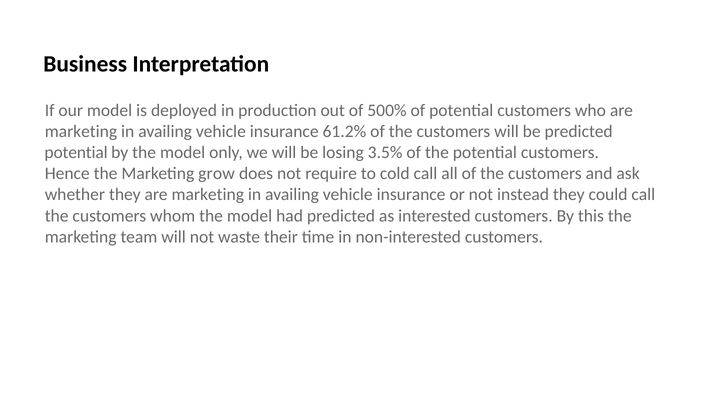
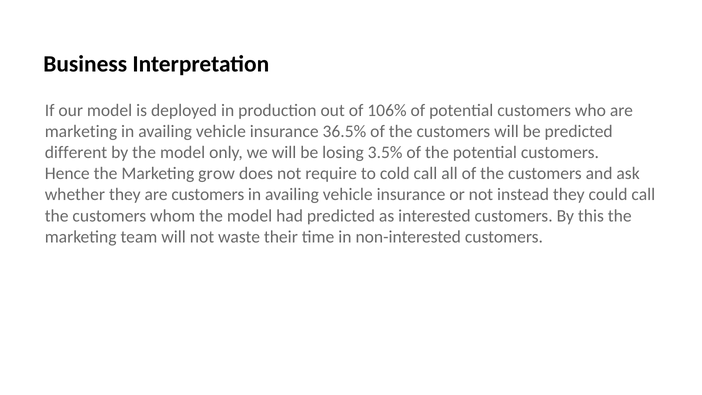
500%: 500% -> 106%
61.2%: 61.2% -> 36.5%
potential at (76, 152): potential -> different
they are marketing: marketing -> customers
